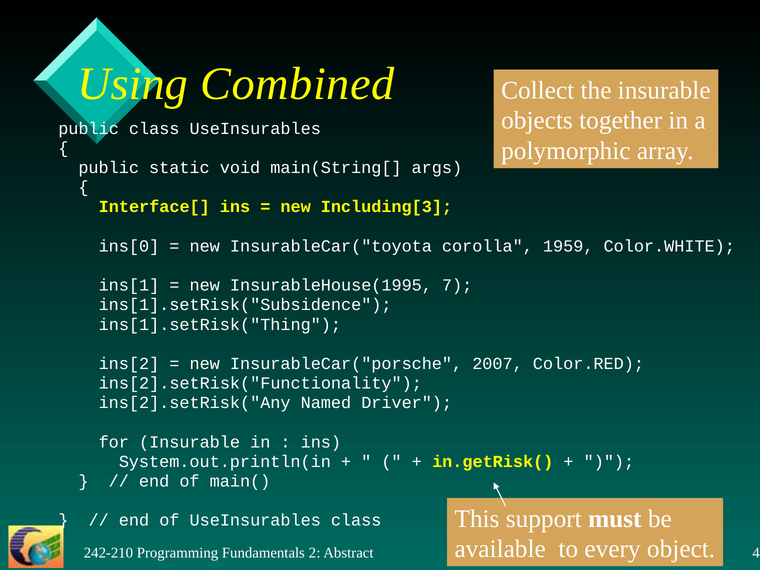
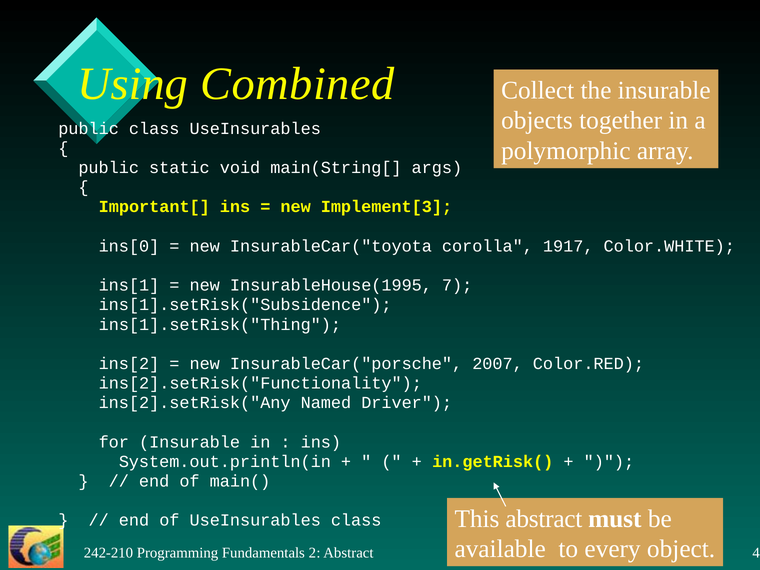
Interface[: Interface[ -> Important[
Including[3: Including[3 -> Implement[3
1959: 1959 -> 1917
This support: support -> abstract
